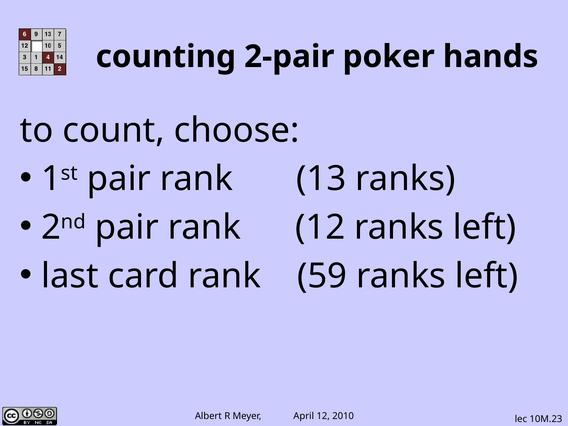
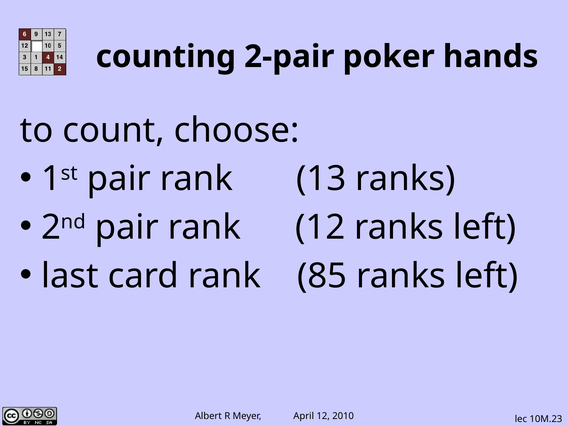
59: 59 -> 85
